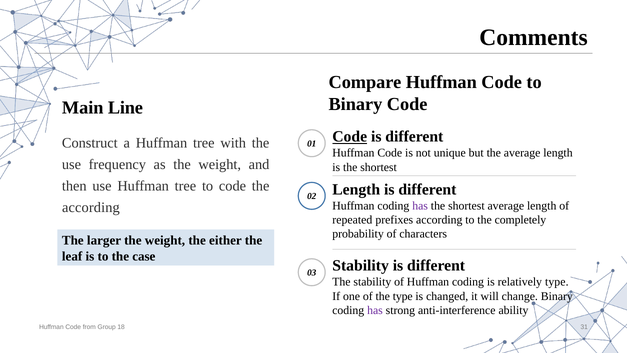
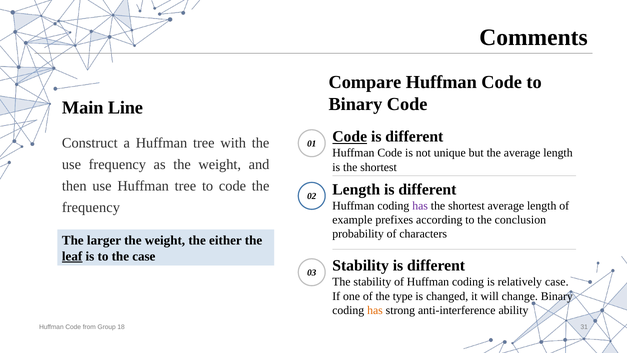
according at (91, 207): according -> frequency
repeated: repeated -> example
completely: completely -> conclusion
leaf underline: none -> present
relatively type: type -> case
has at (375, 310) colour: purple -> orange
